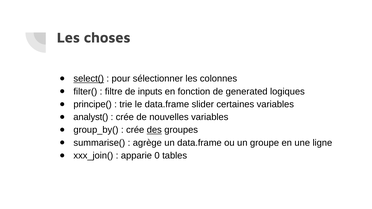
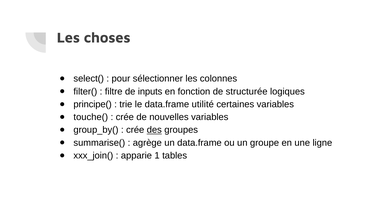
select( underline: present -> none
generated: generated -> structurée
slider: slider -> utilité
analyst(: analyst( -> touche(
0: 0 -> 1
